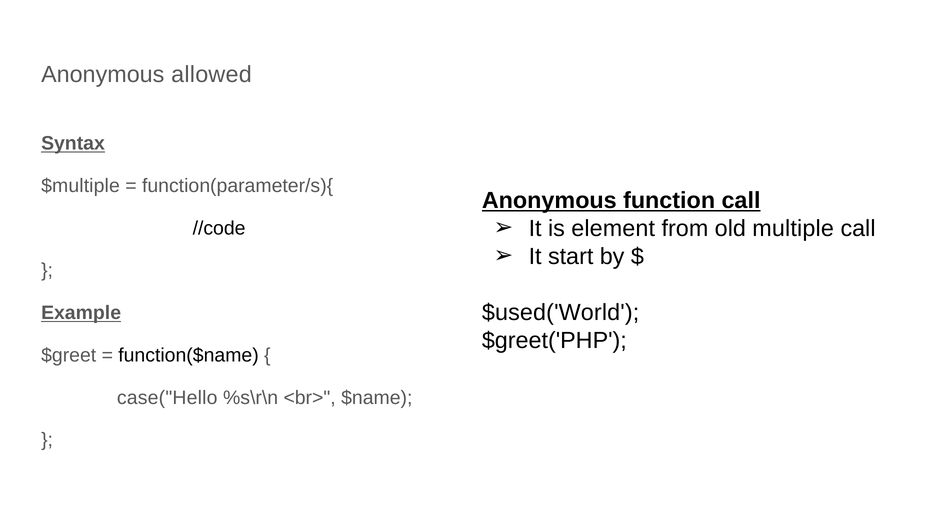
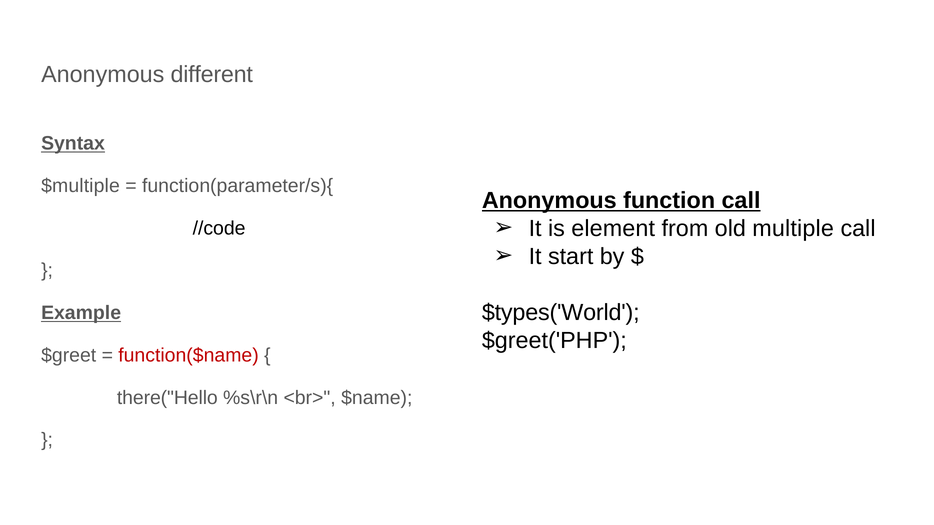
allowed: allowed -> different
$used('World: $used('World -> $types('World
function($name colour: black -> red
case("Hello: case("Hello -> there("Hello
